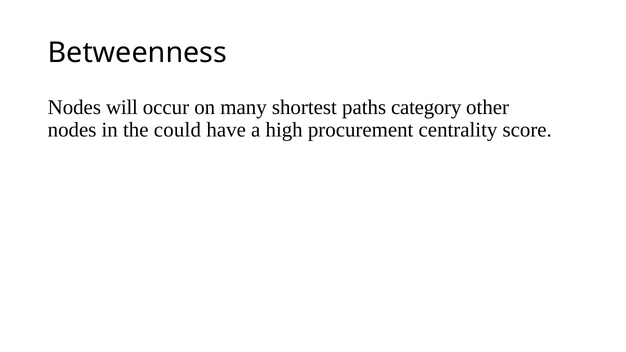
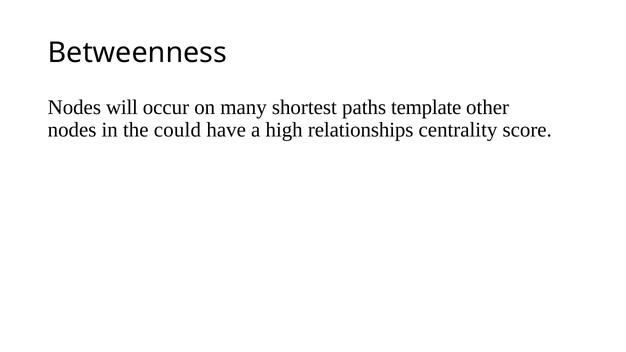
category: category -> template
procurement: procurement -> relationships
